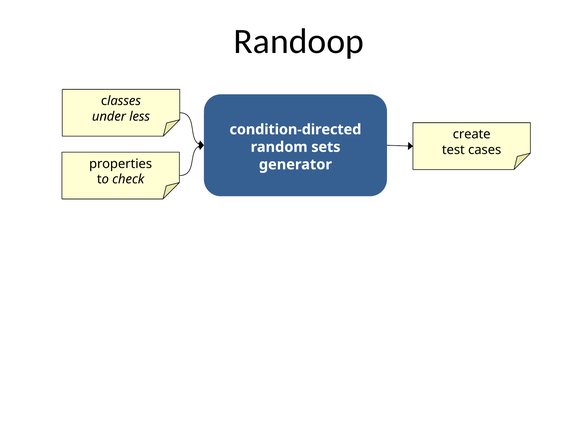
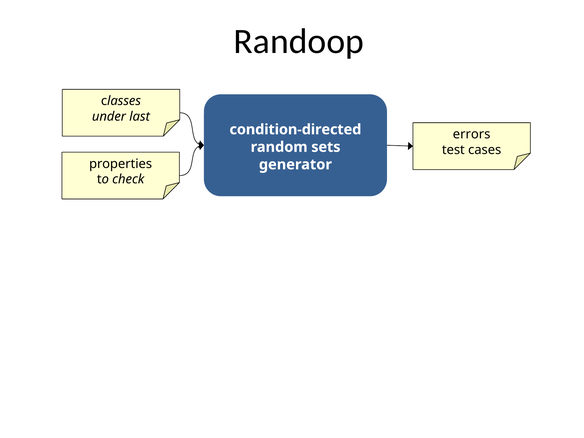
less: less -> last
create: create -> errors
